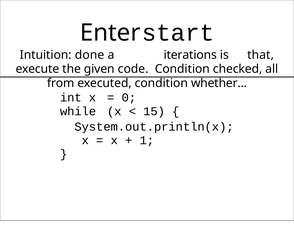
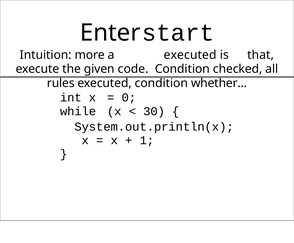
done: done -> more
a iterations: iterations -> executed
from: from -> rules
15: 15 -> 30
